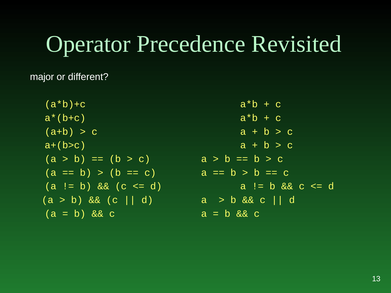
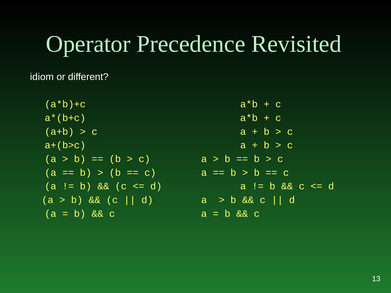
major: major -> idiom
